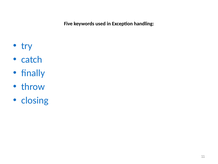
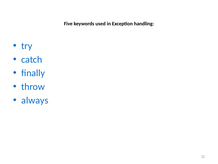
closing: closing -> always
